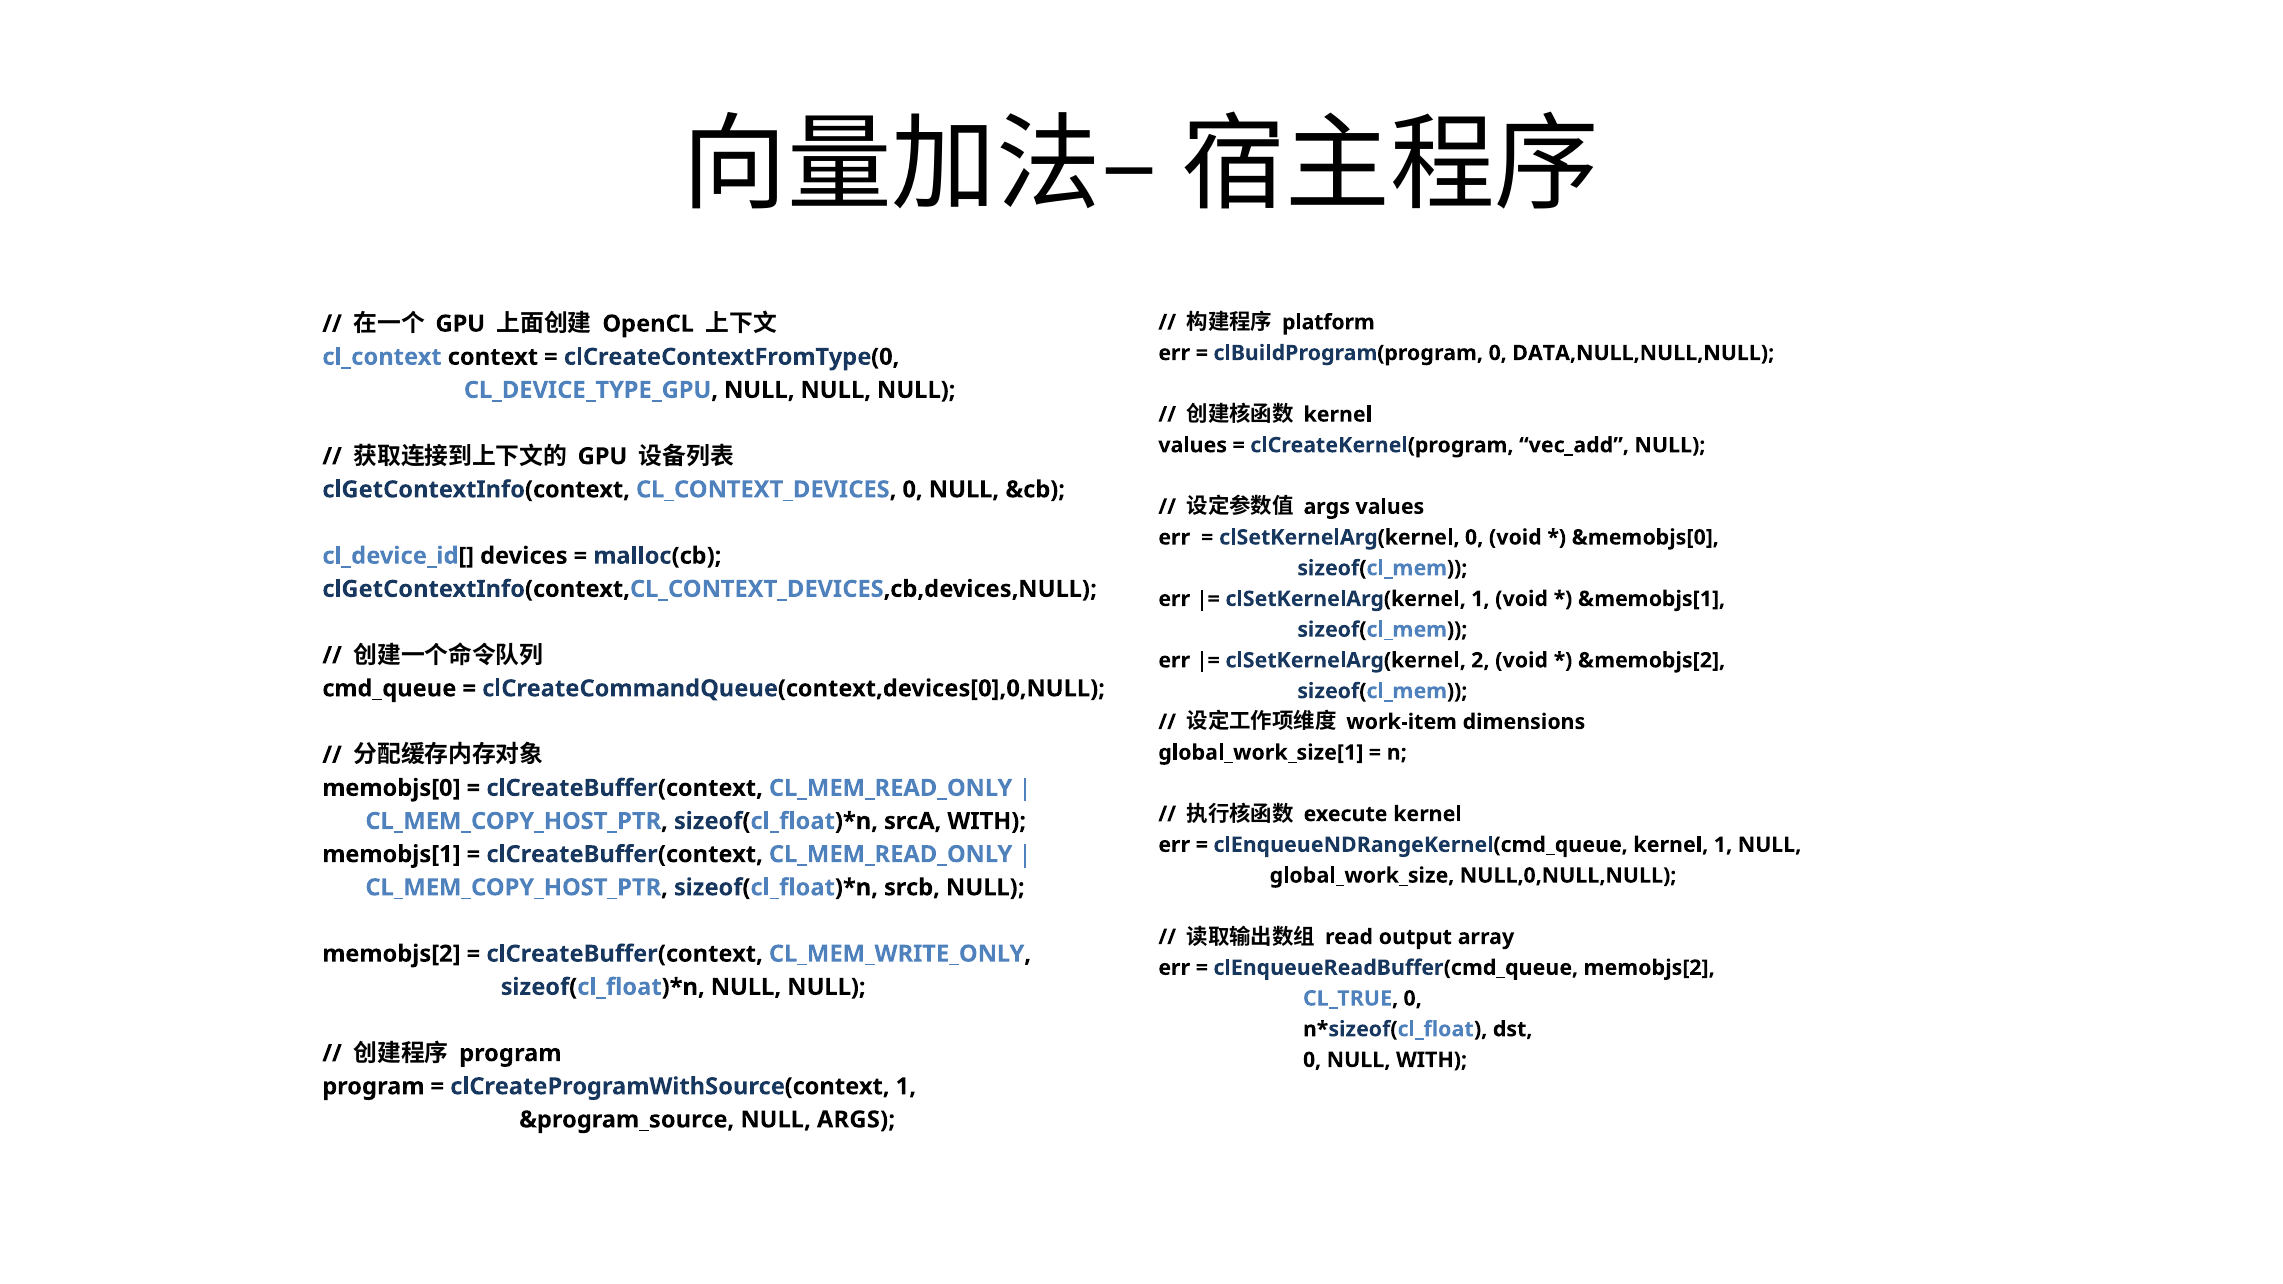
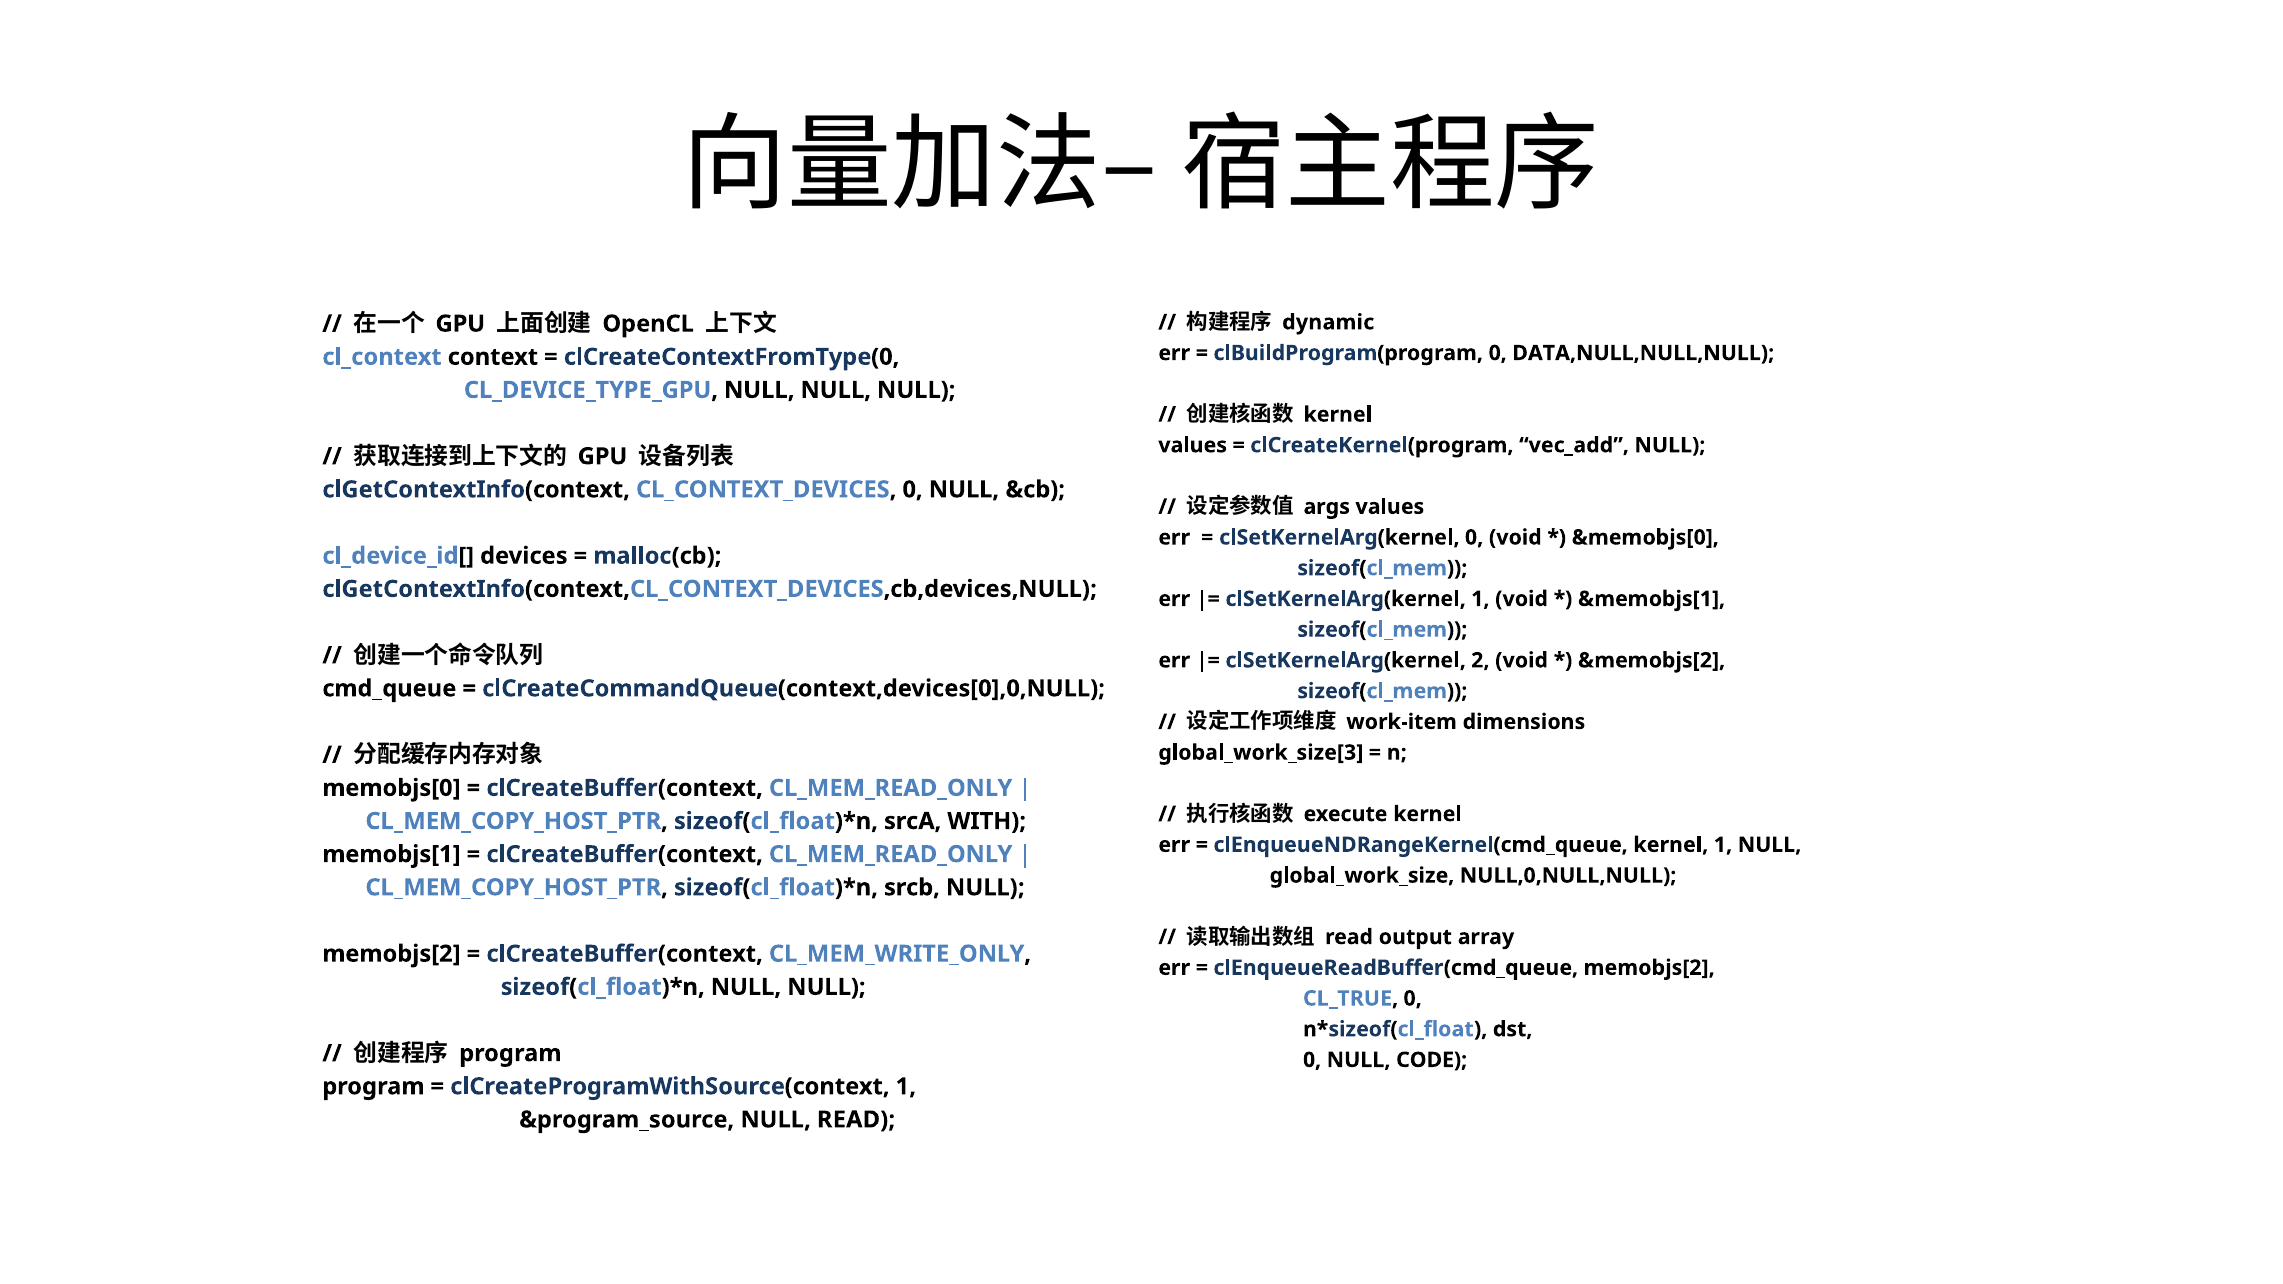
platform: platform -> dynamic
global_work_size[1: global_work_size[1 -> global_work_size[3
NULL WITH: WITH -> CODE
NULL ARGS: ARGS -> READ
